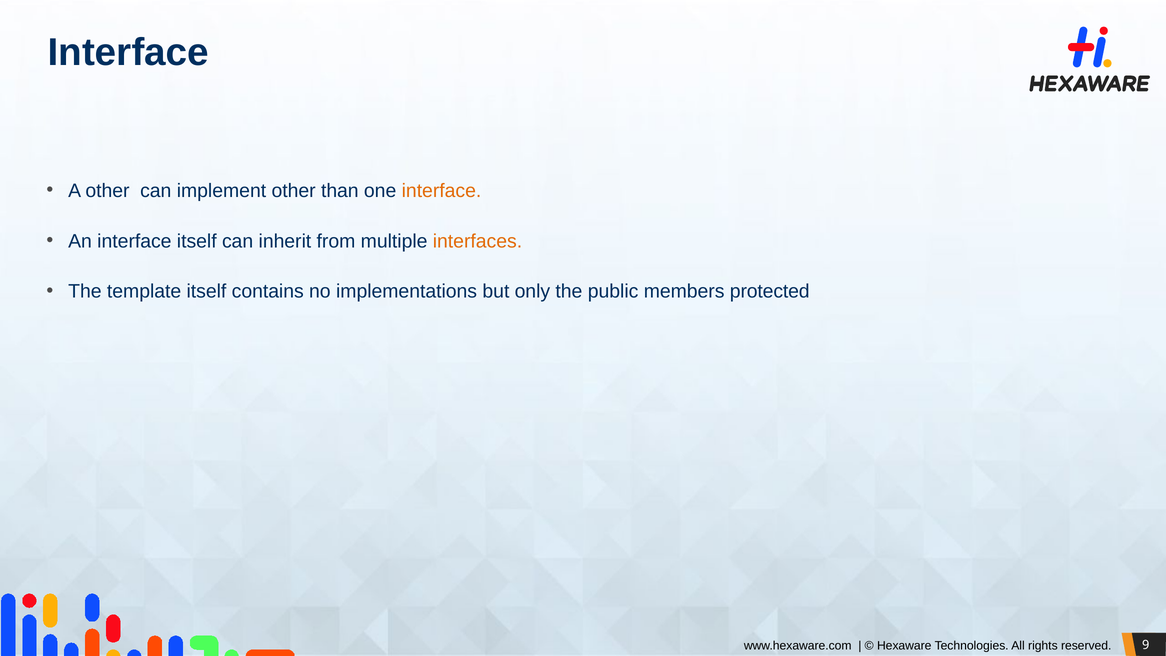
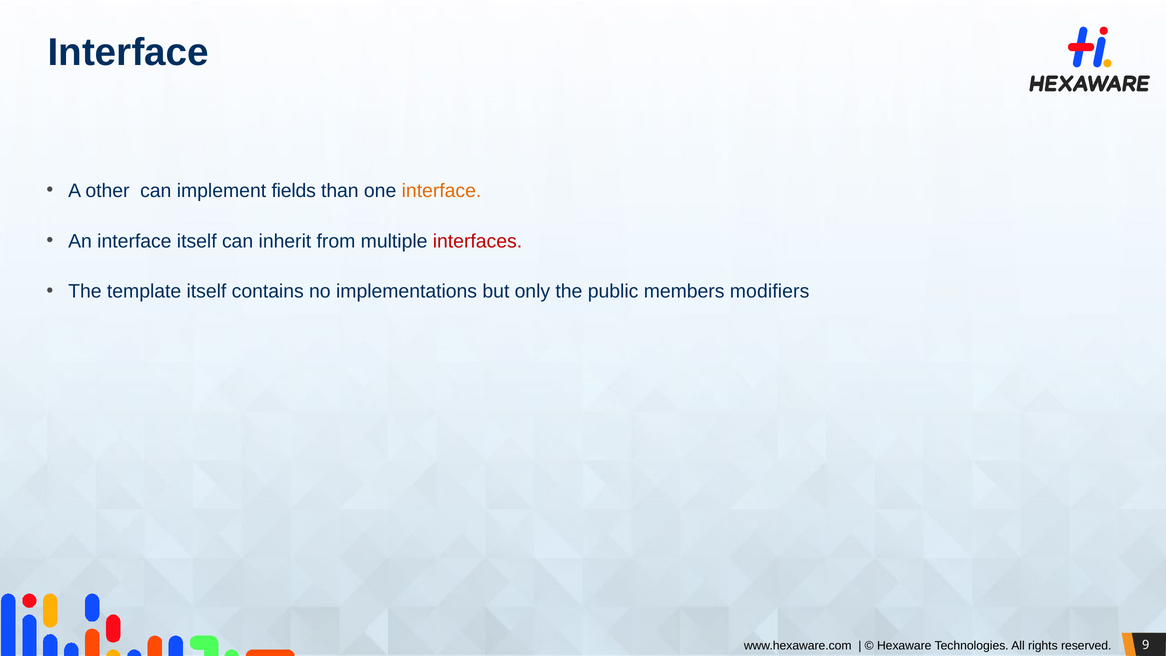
implement other: other -> fields
interfaces colour: orange -> red
protected: protected -> modifiers
